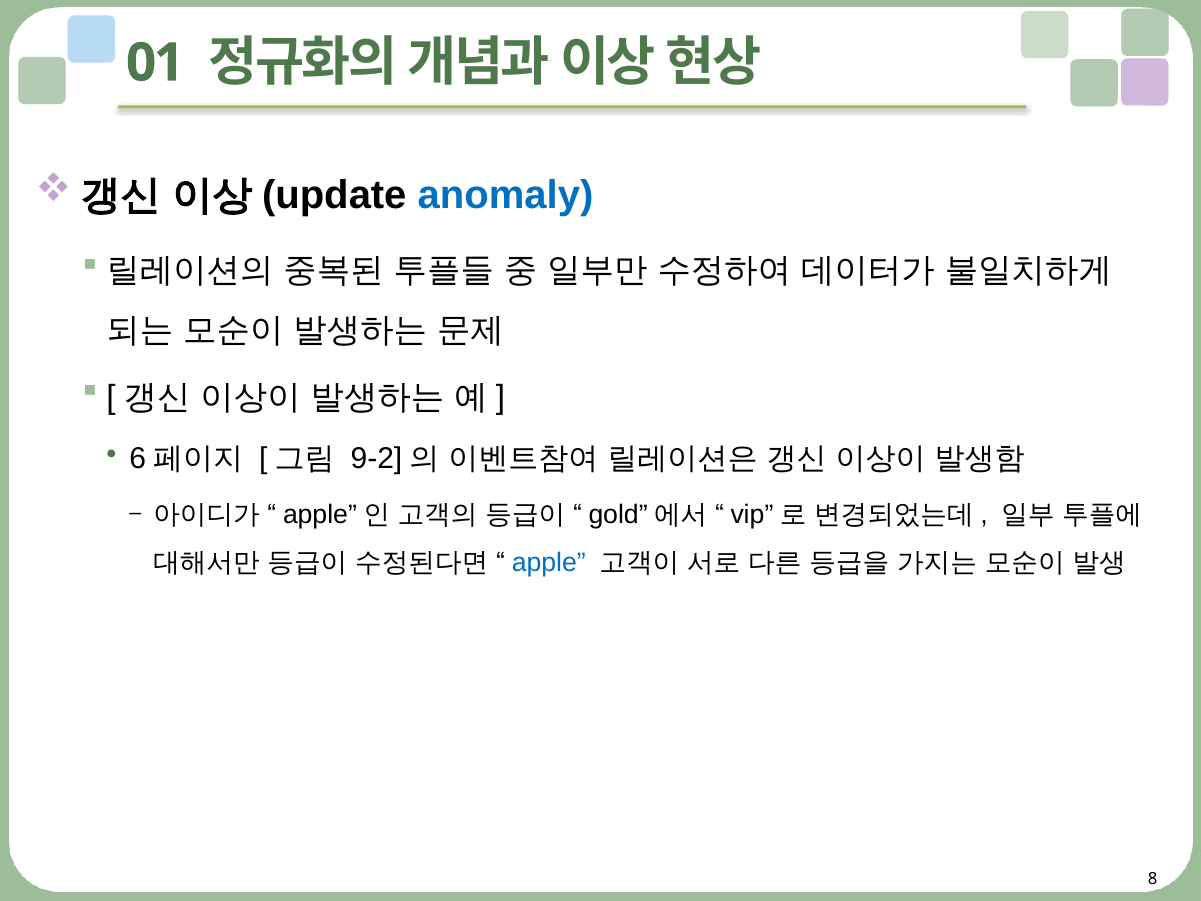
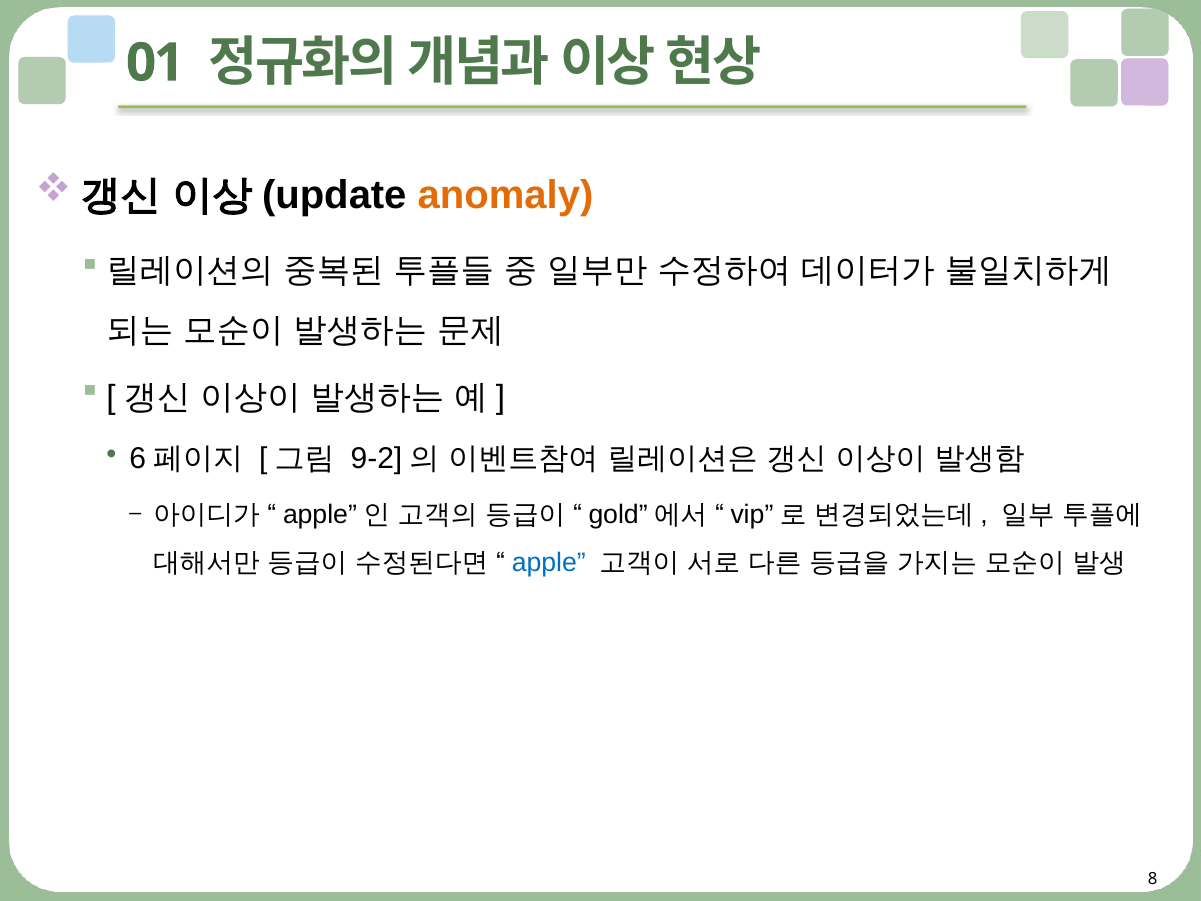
anomaly colour: blue -> orange
